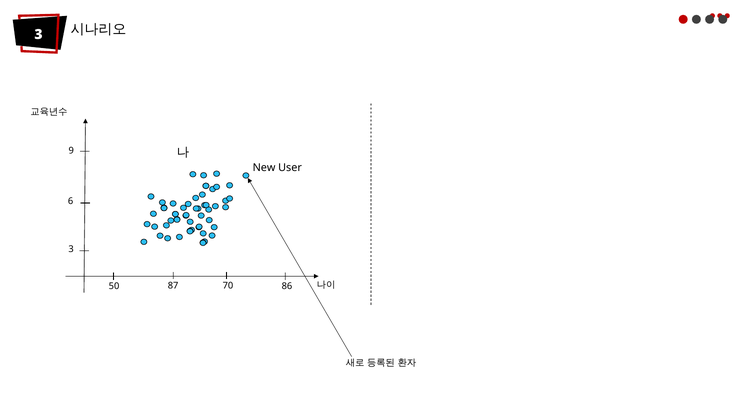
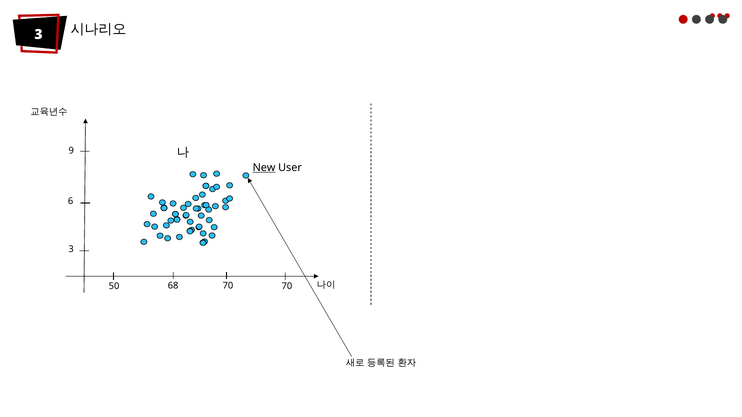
New underline: none -> present
87: 87 -> 68
70 86: 86 -> 70
